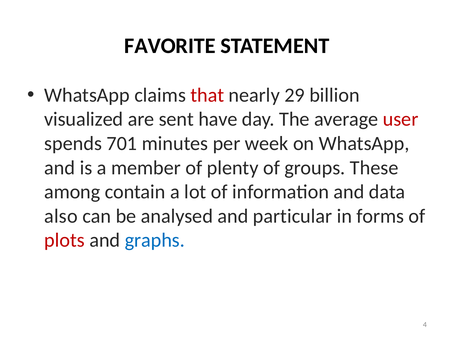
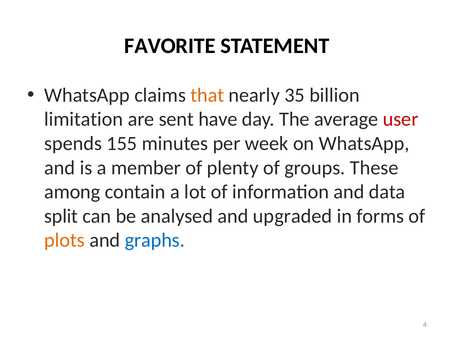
that colour: red -> orange
29: 29 -> 35
visualized: visualized -> limitation
701: 701 -> 155
also: also -> split
particular: particular -> upgraded
plots colour: red -> orange
